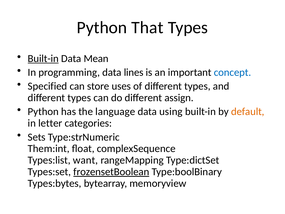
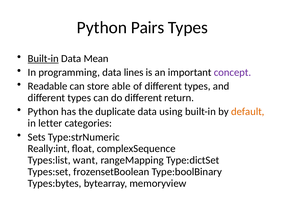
That: That -> Pairs
concept colour: blue -> purple
Specified: Specified -> Readable
uses: uses -> able
assign: assign -> return
language: language -> duplicate
Them:int: Them:int -> Really:int
frozensetBoolean underline: present -> none
